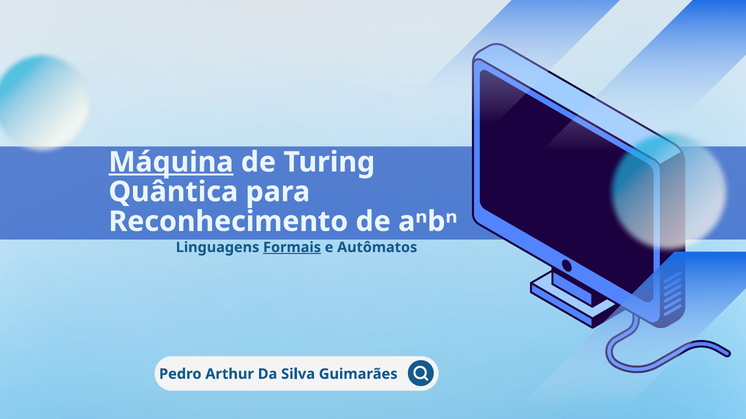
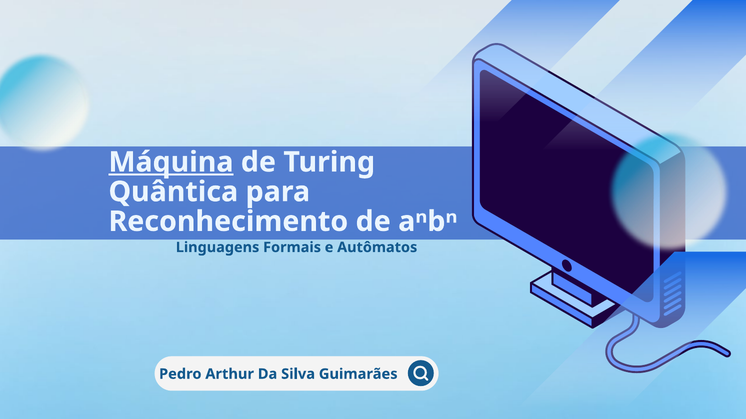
Formais underline: present -> none
